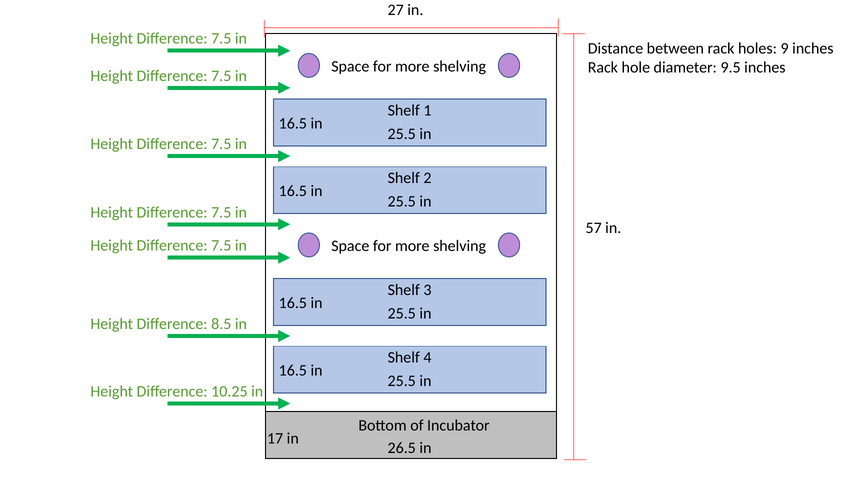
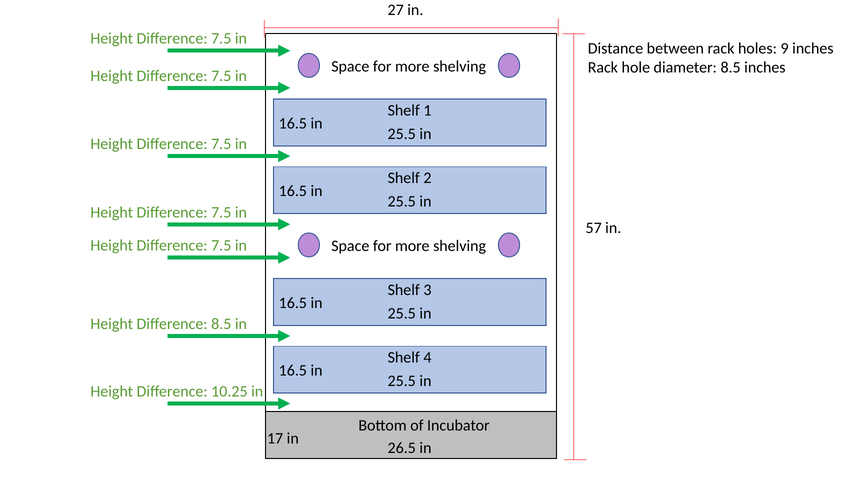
diameter 9.5: 9.5 -> 8.5
